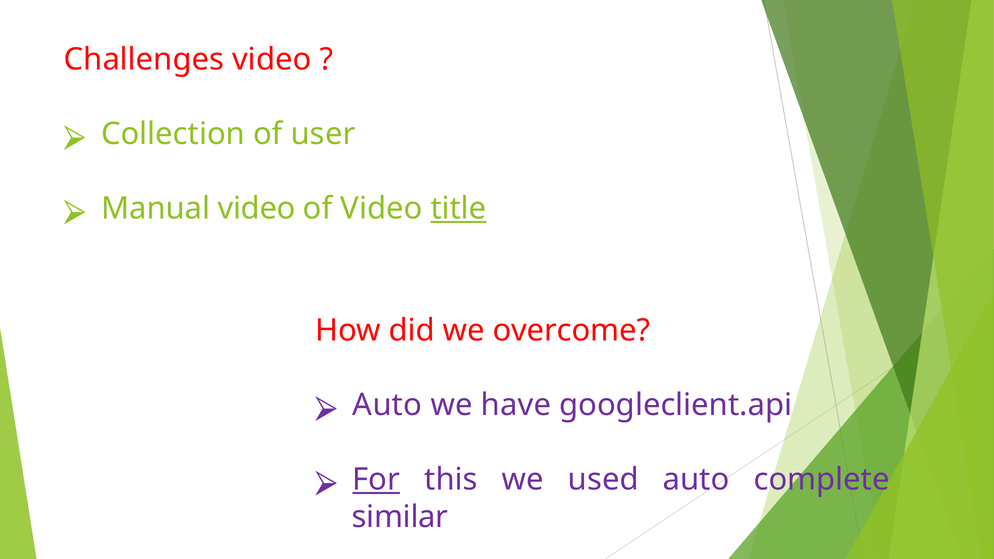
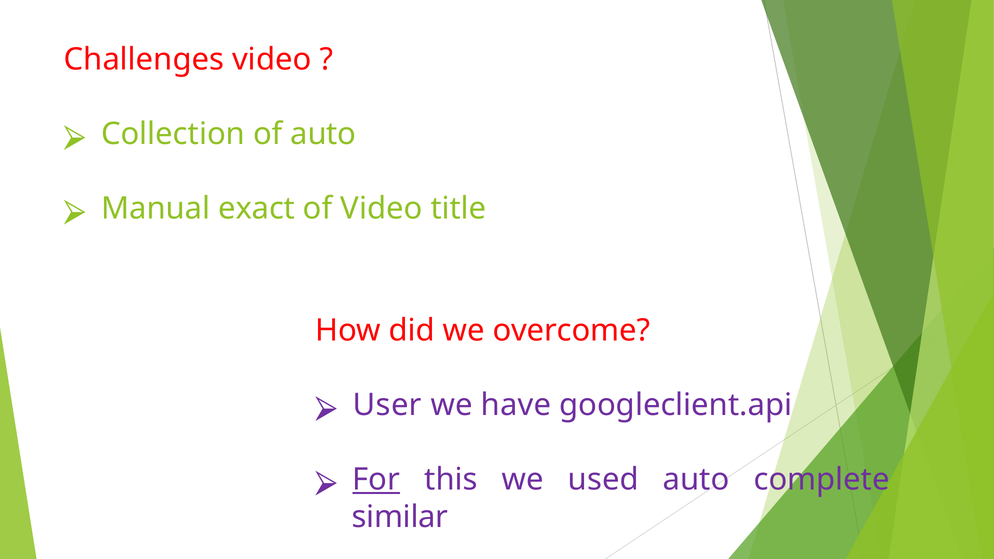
of user: user -> auto
Manual video: video -> exact
title underline: present -> none
Auto at (387, 405): Auto -> User
